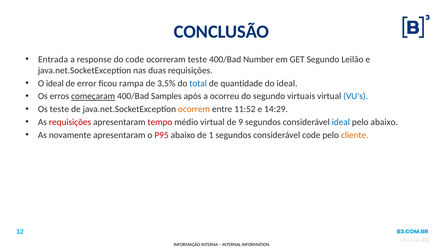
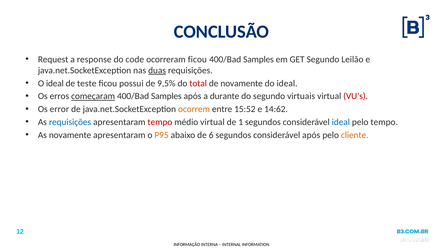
Entrada: Entrada -> Request
ocorreram teste: teste -> ficou
Number at (258, 59): Number -> Samples
duas underline: none -> present
error: error -> teste
rampa: rampa -> possui
3,5%: 3,5% -> 9,5%
total colour: blue -> red
de quantidade: quantidade -> novamente
ocorreu: ocorreu -> durante
VU’s colour: blue -> red
Os teste: teste -> error
11:52: 11:52 -> 15:52
14:29: 14:29 -> 14:62
requisições at (70, 122) colour: red -> blue
9: 9 -> 1
pelo abaixo: abaixo -> tempo
P95 colour: red -> orange
1: 1 -> 6
considerável code: code -> após
